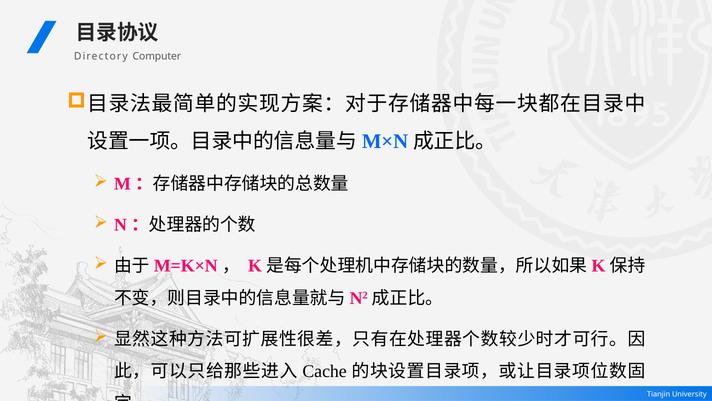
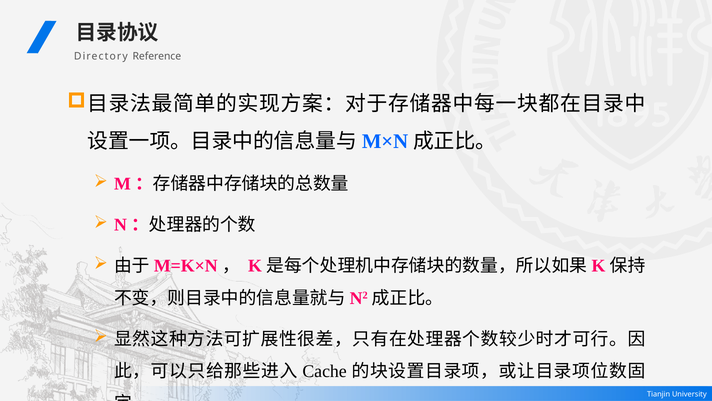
Computer: Computer -> Reference
